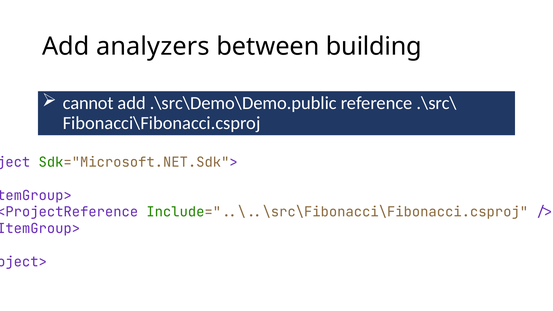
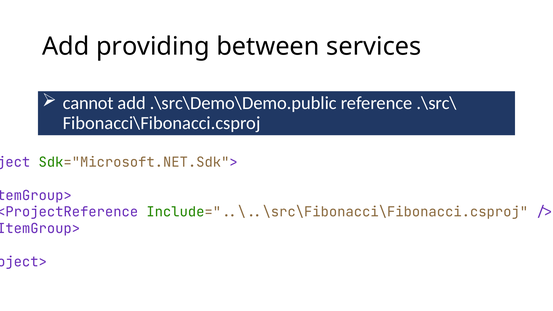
analyzers: analyzers -> providing
building: building -> services
